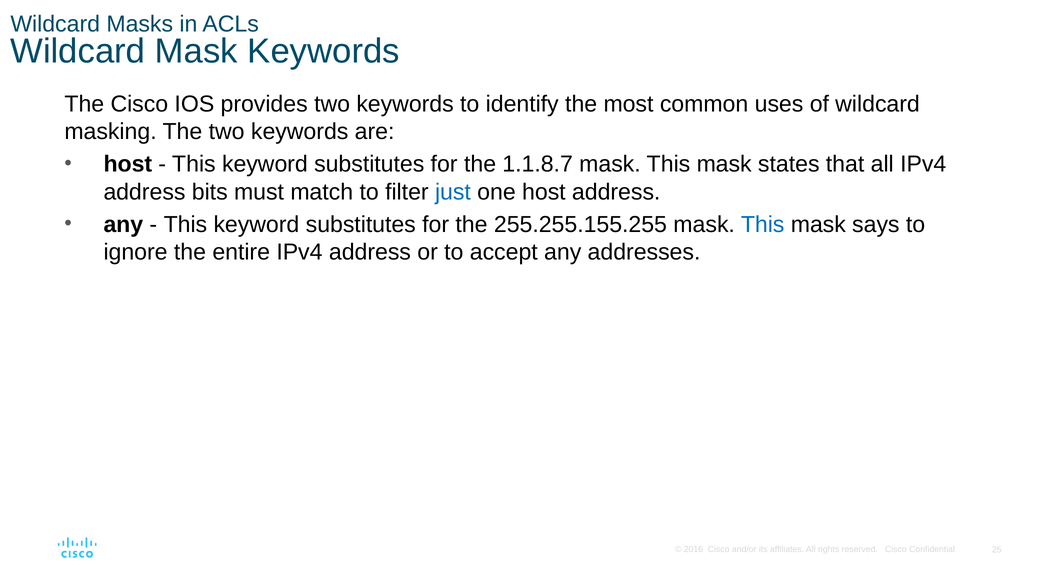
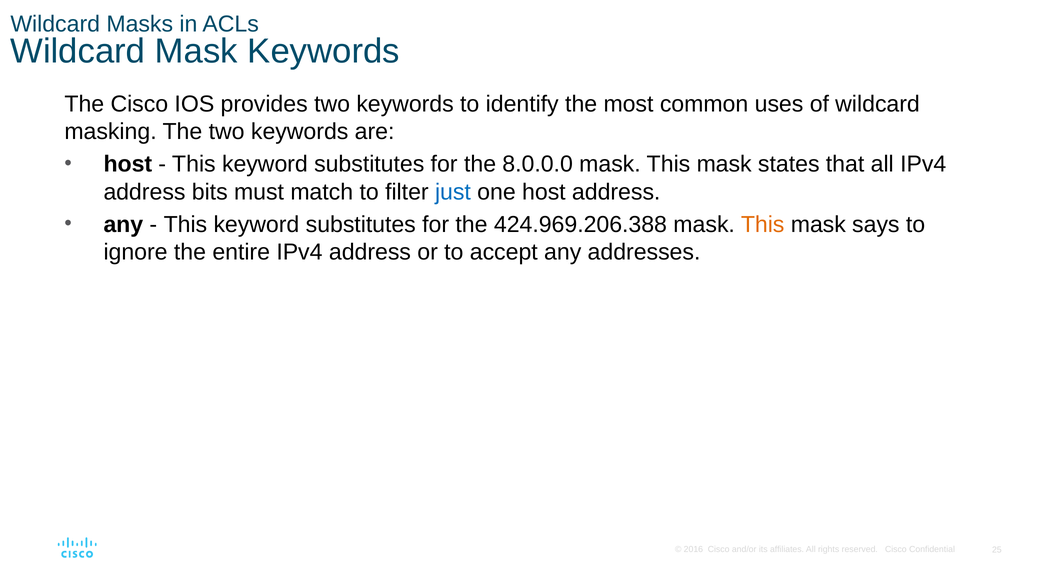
1.1.8.7: 1.1.8.7 -> 8.0.0.0
255.255.155.255: 255.255.155.255 -> 424.969.206.388
This at (763, 224) colour: blue -> orange
